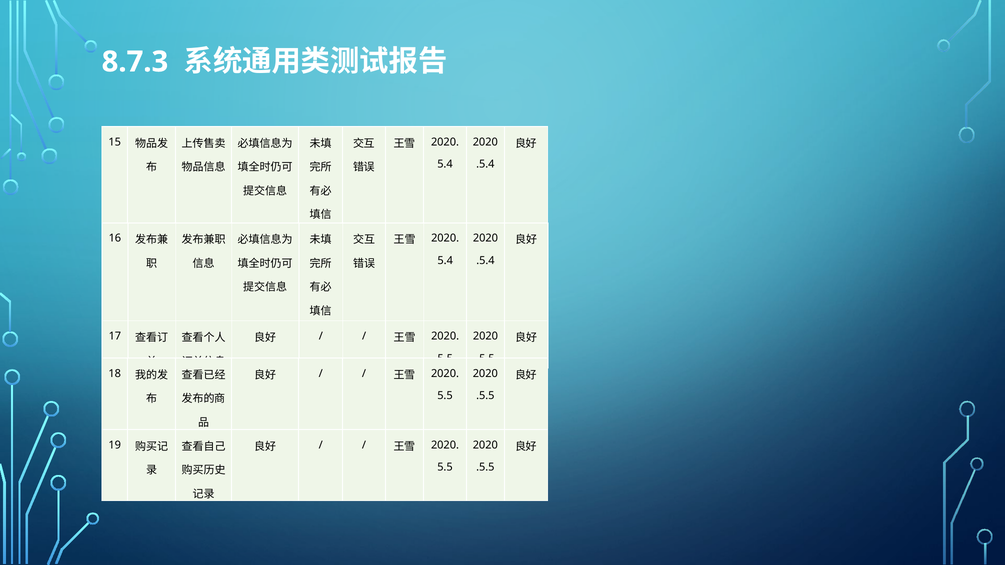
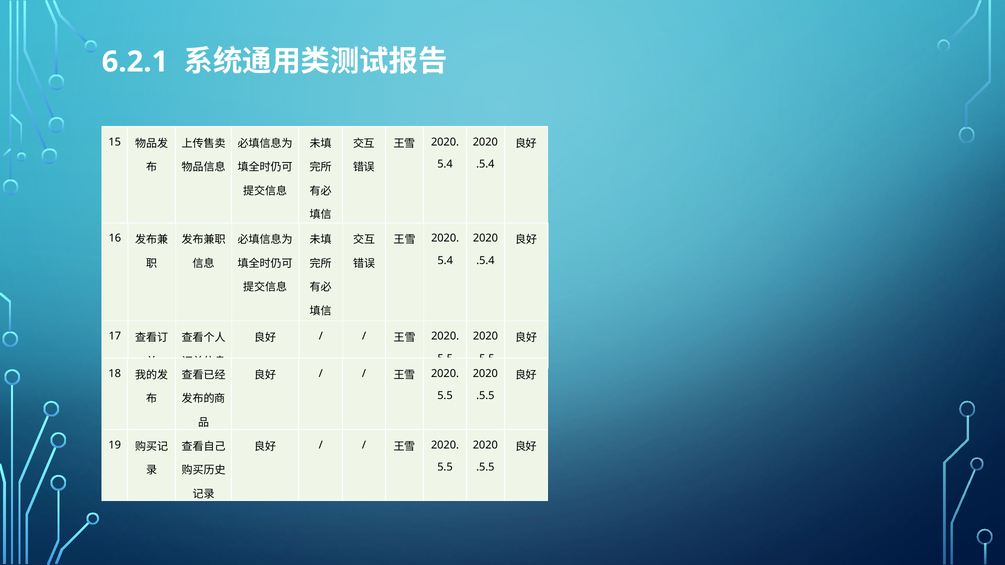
8.7.3: 8.7.3 -> 6.2.1
